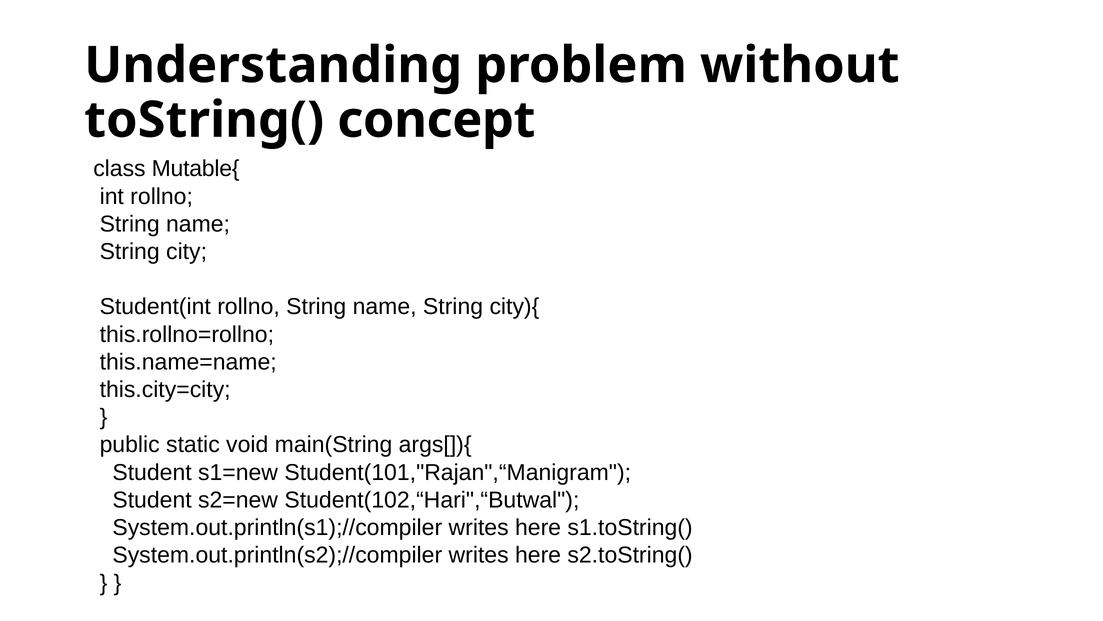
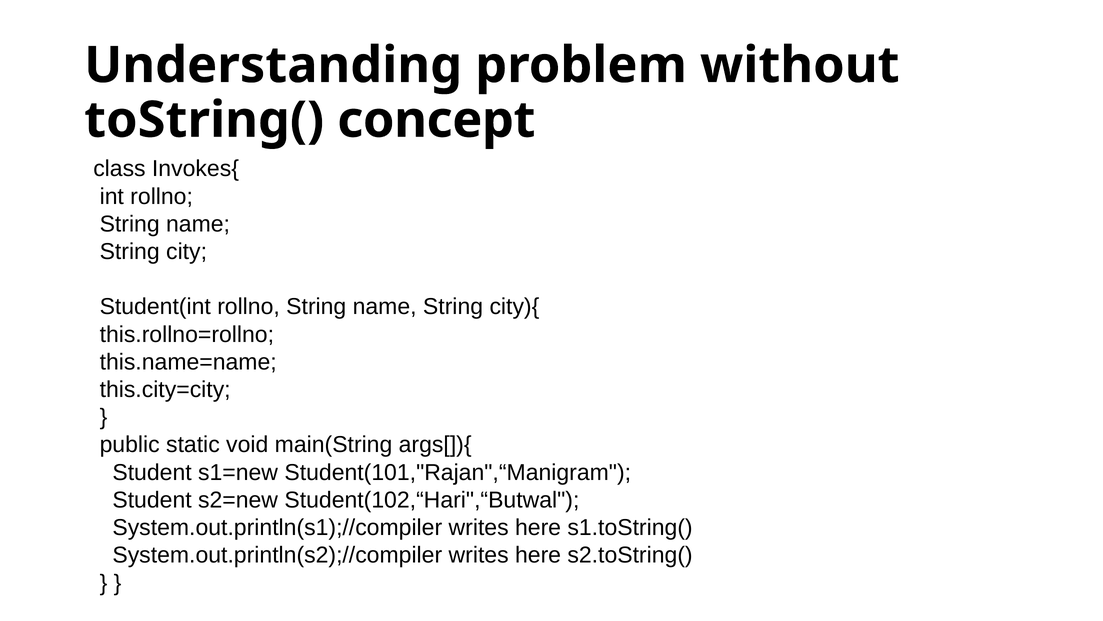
Mutable{: Mutable{ -> Invokes{
